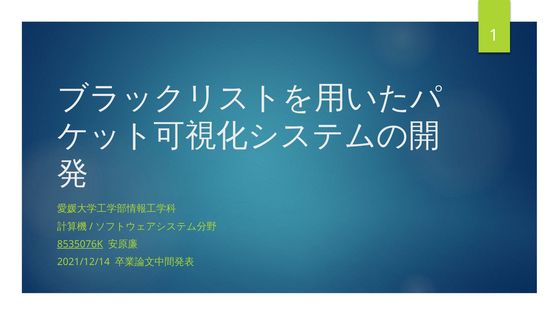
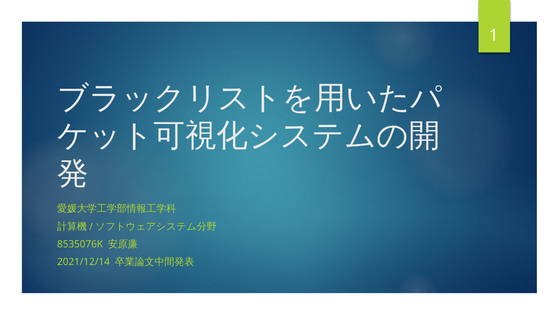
8535076K underline: present -> none
